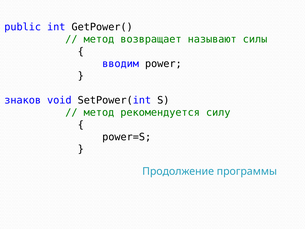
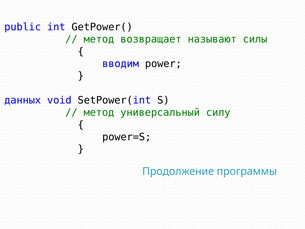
знаков: знаков -> данных
рекомендуется: рекомендуется -> универсальный
